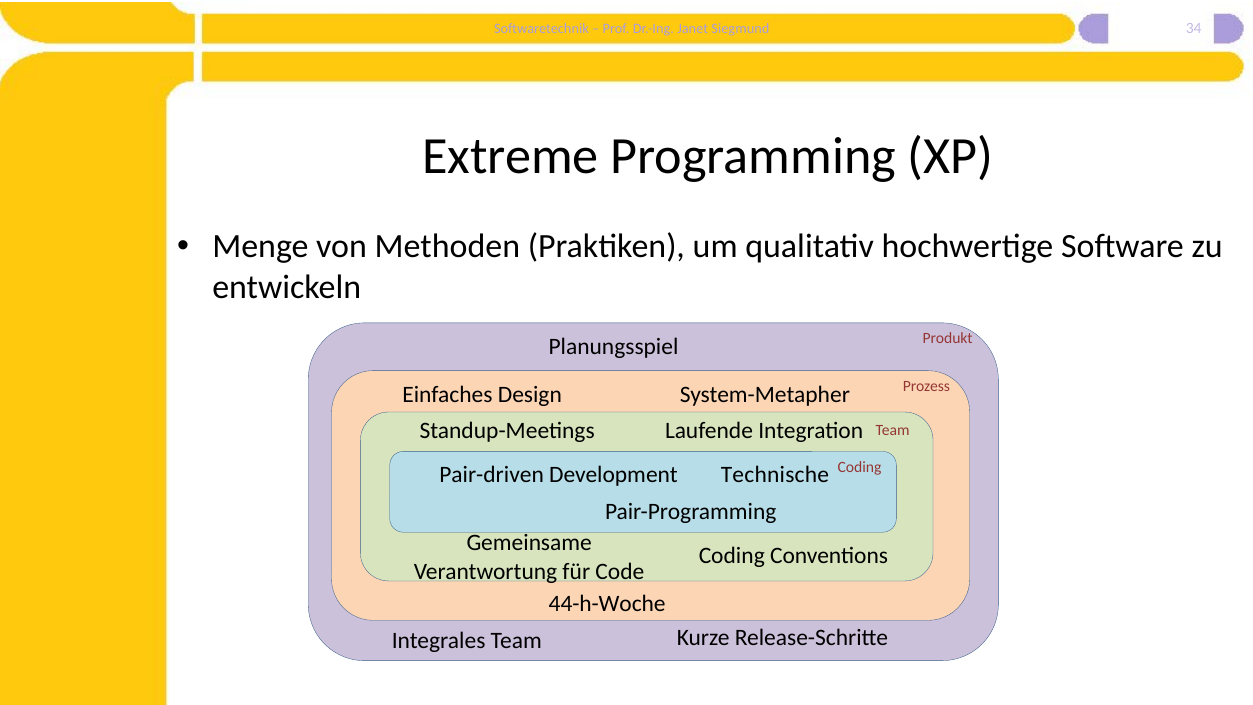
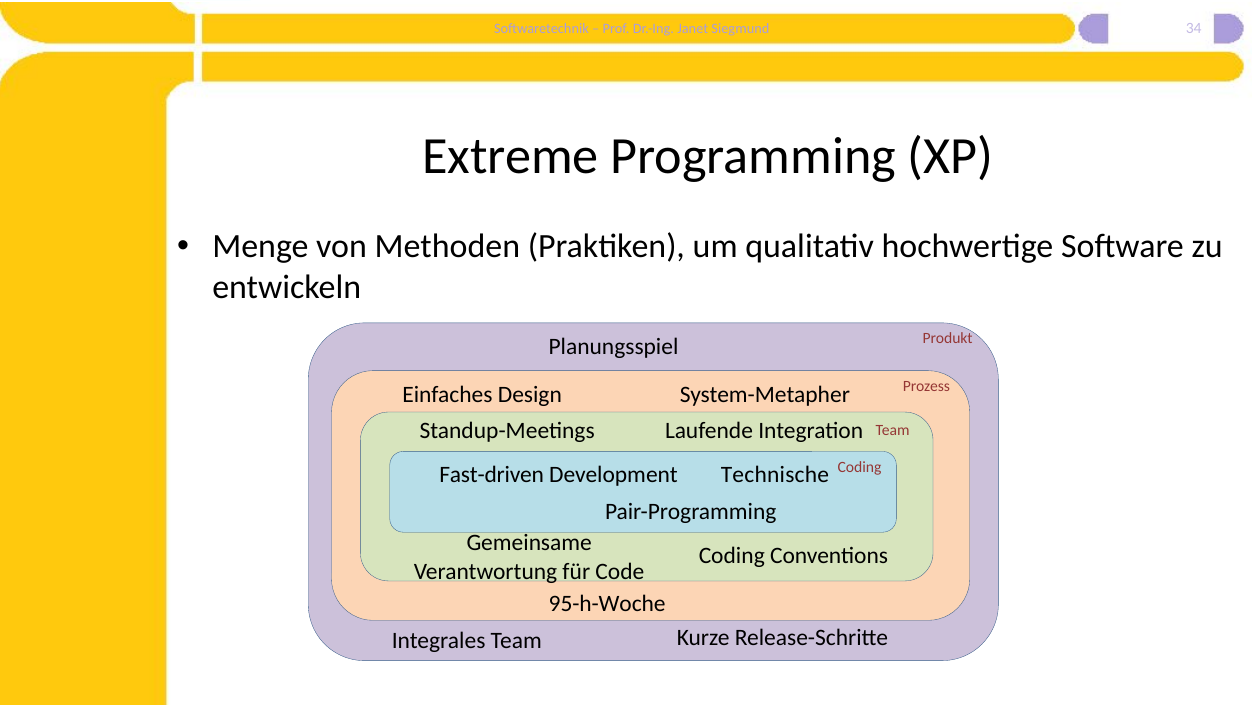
Pair-driven: Pair-driven -> Fast-driven
44-h-Woche: 44-h-Woche -> 95-h-Woche
